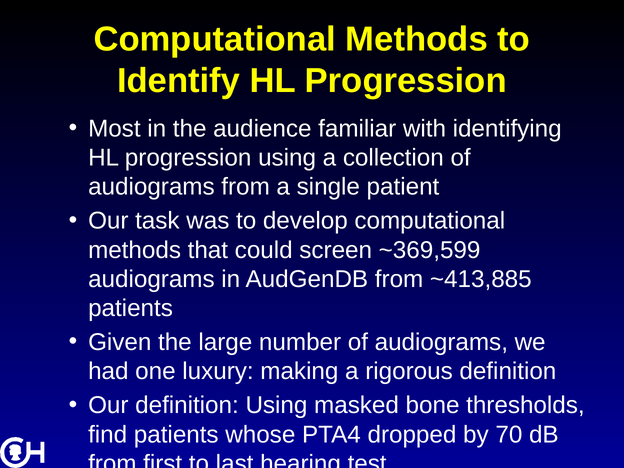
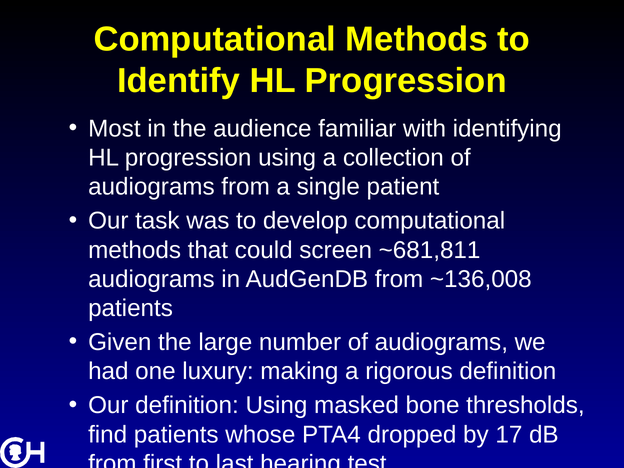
~369,599: ~369,599 -> ~681,811
~413,885: ~413,885 -> ~136,008
70: 70 -> 17
